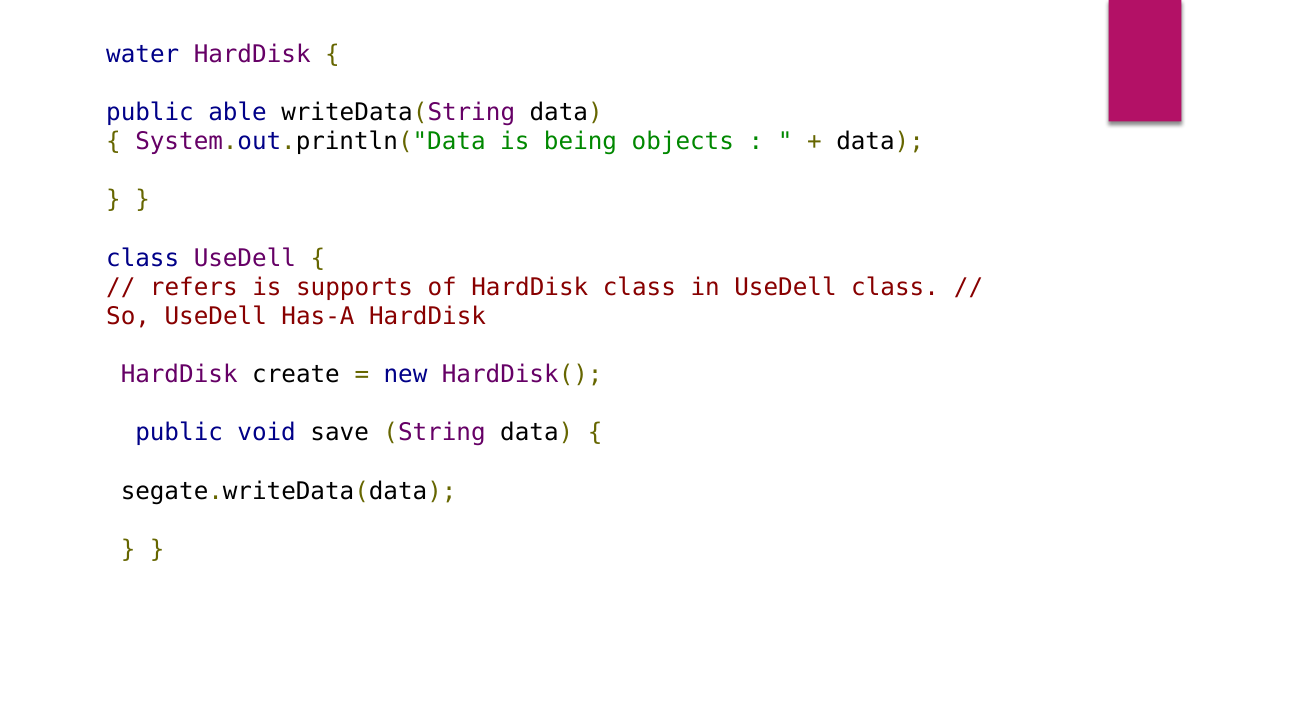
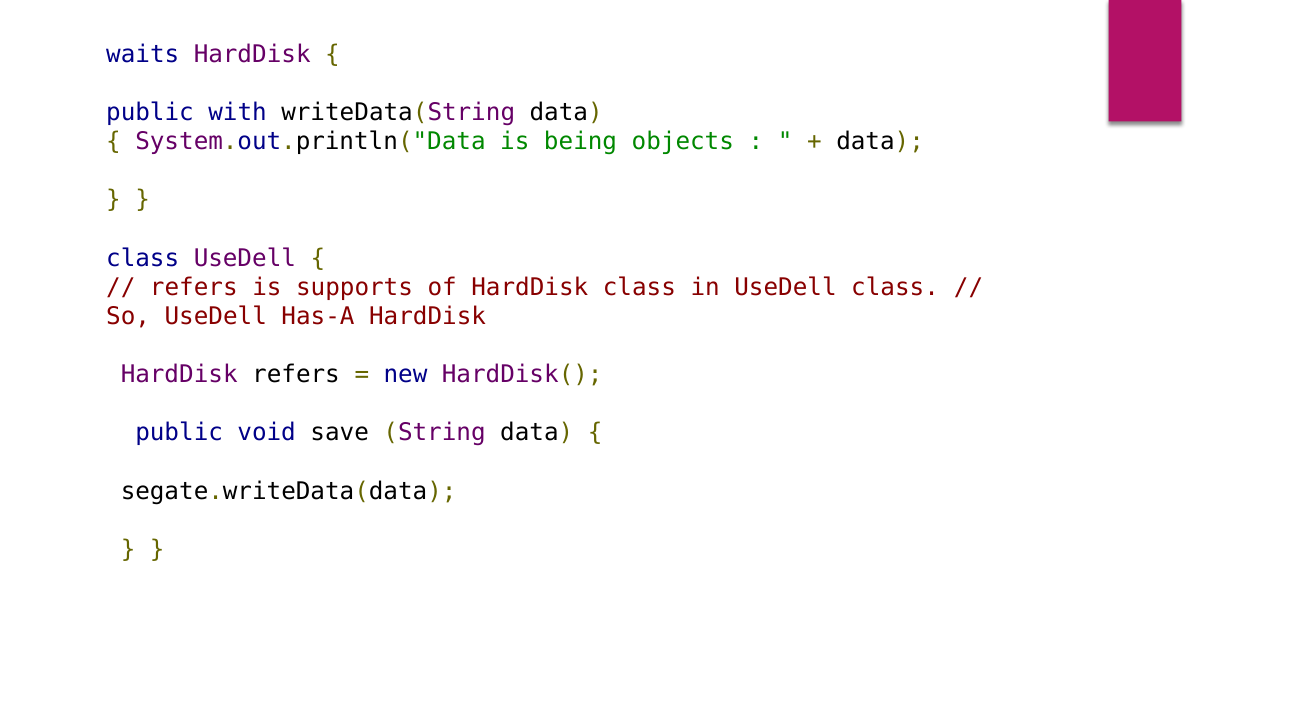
water: water -> waits
able: able -> with
HardDisk create: create -> refers
